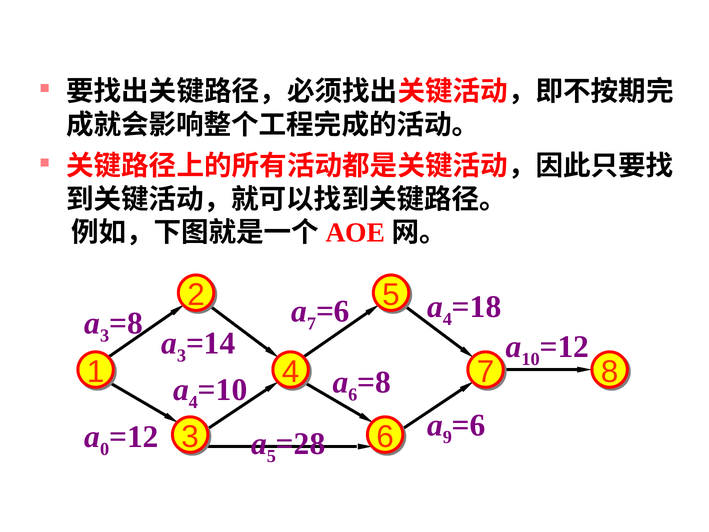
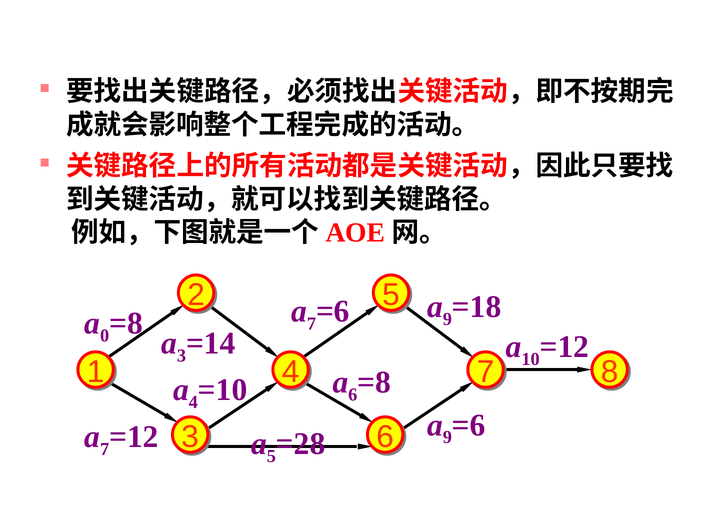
4 at (447, 319): 4 -> 9
3 at (105, 335): 3 -> 0
0 at (105, 449): 0 -> 7
